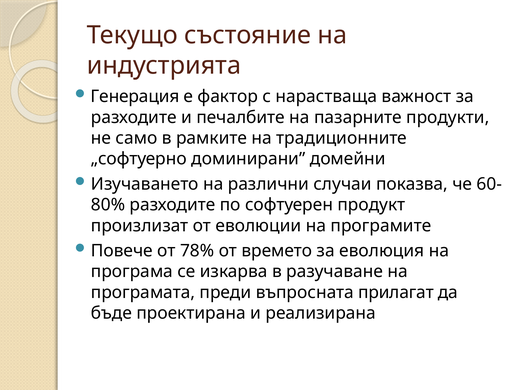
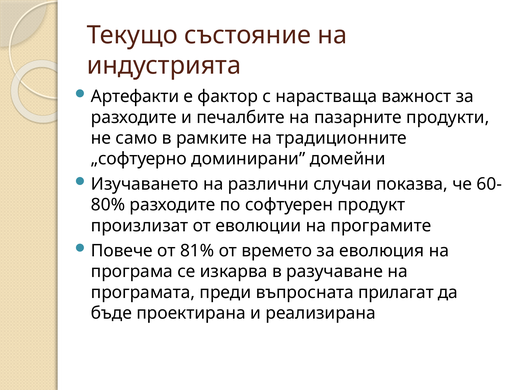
Генерация: Генерация -> Артефакти
78%: 78% -> 81%
